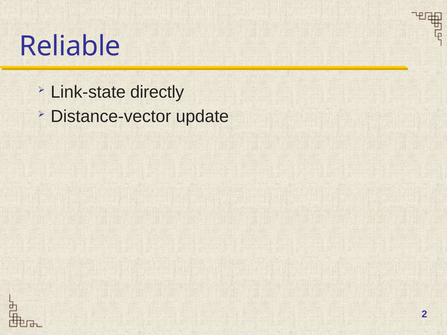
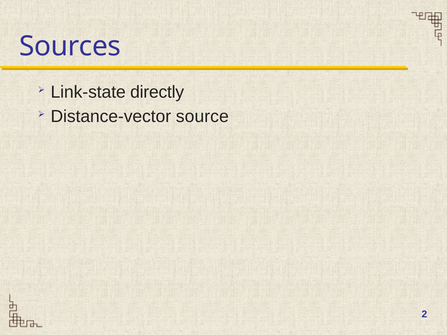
Reliable: Reliable -> Sources
update: update -> source
